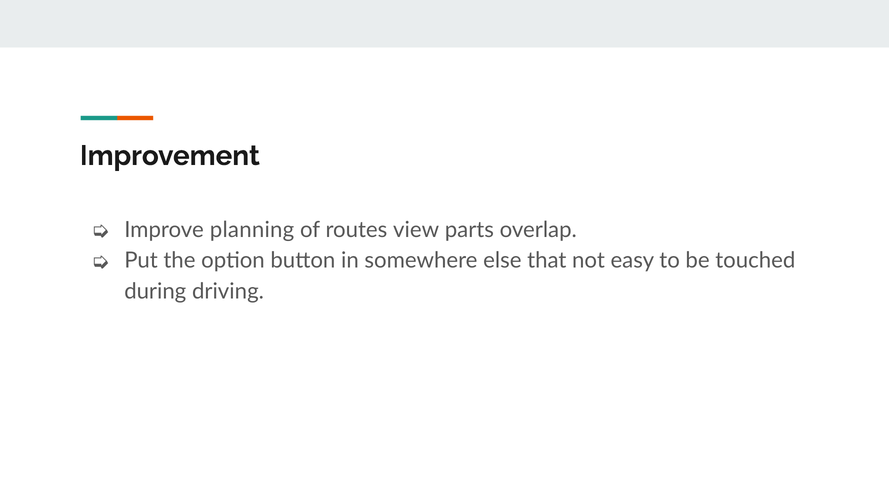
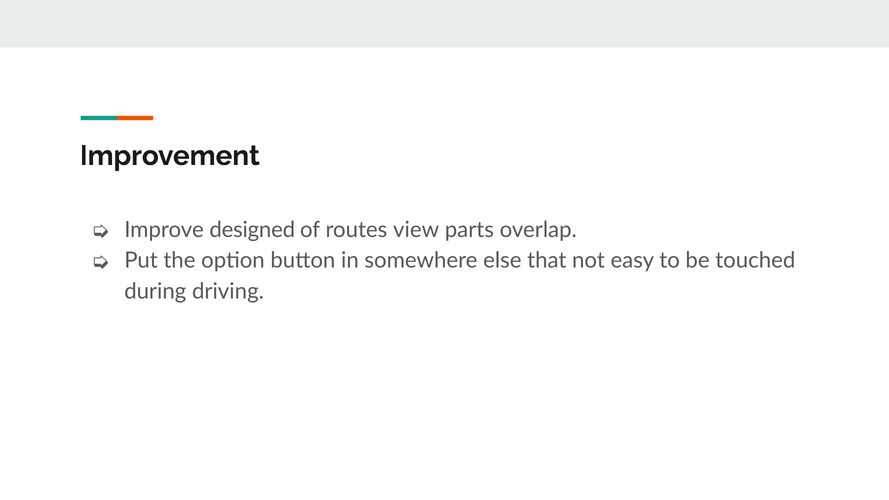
planning: planning -> designed
